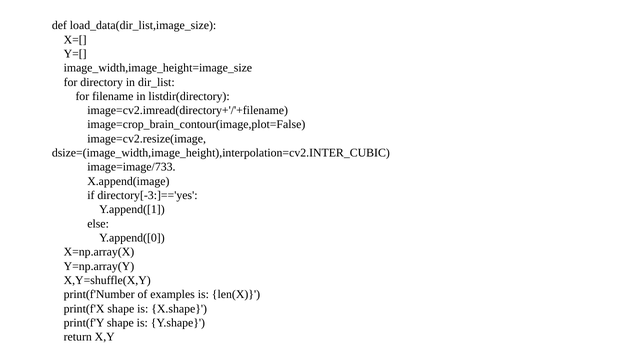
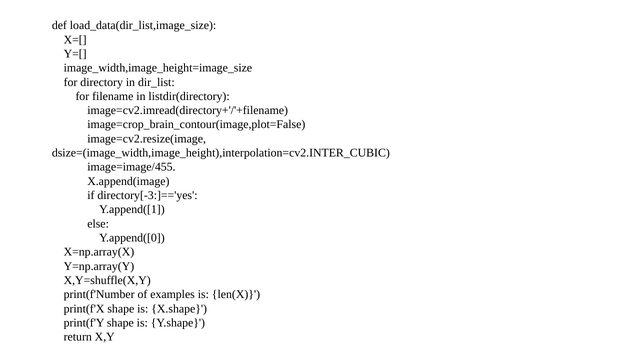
image=image/733: image=image/733 -> image=image/455
